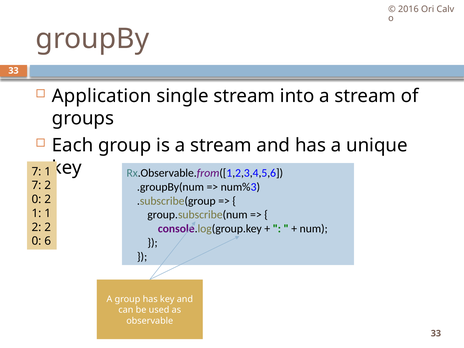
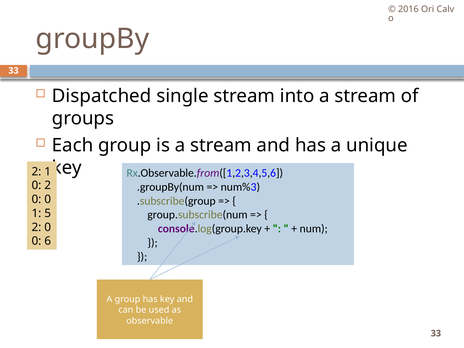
Application: Application -> Dispatched
7 at (36, 172): 7 -> 2
7 at (36, 185): 7 -> 0
2 at (48, 199): 2 -> 0
1 1: 1 -> 5
2 at (48, 227): 2 -> 0
